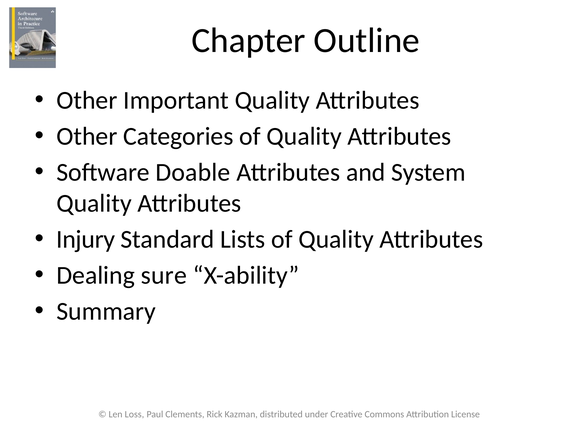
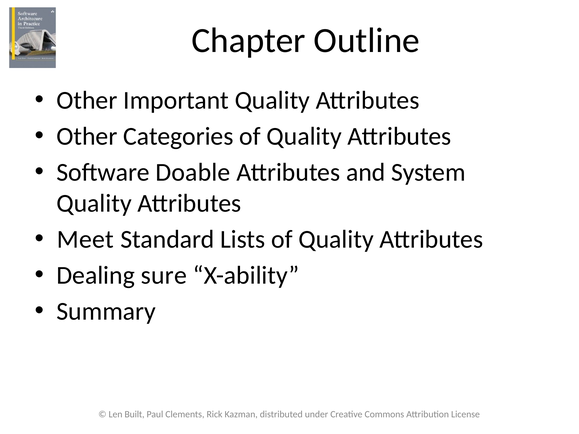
Injury: Injury -> Meet
Loss: Loss -> Built
